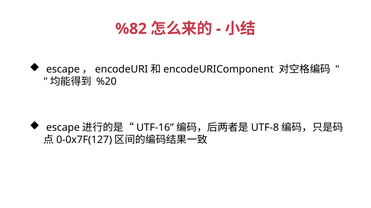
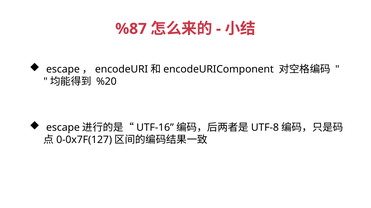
%82: %82 -> %87
